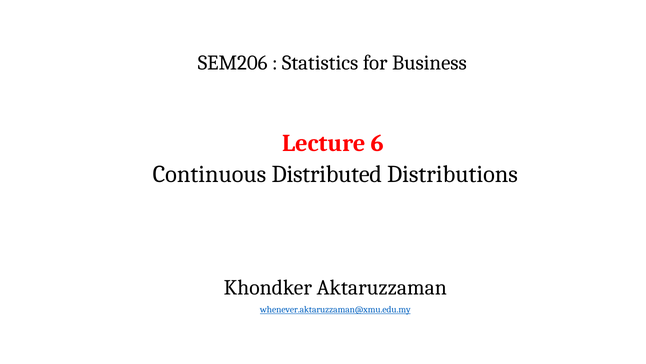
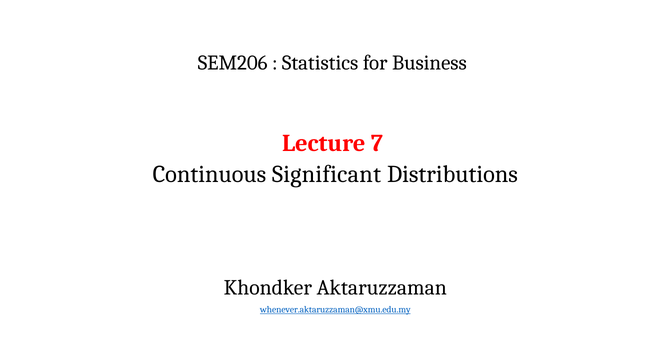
6: 6 -> 7
Distributed: Distributed -> Significant
